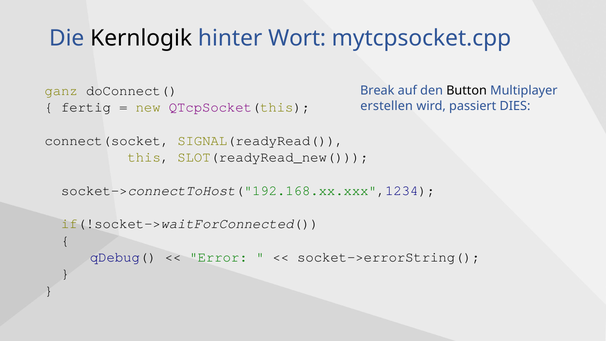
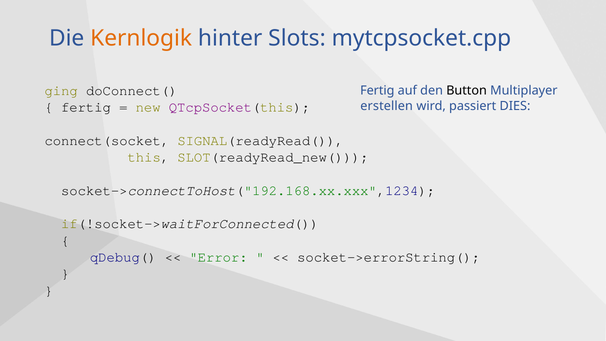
Kernlogik colour: black -> orange
Wort: Wort -> Slots
ganz: ganz -> ging
Break at (377, 91): Break -> Fertig
